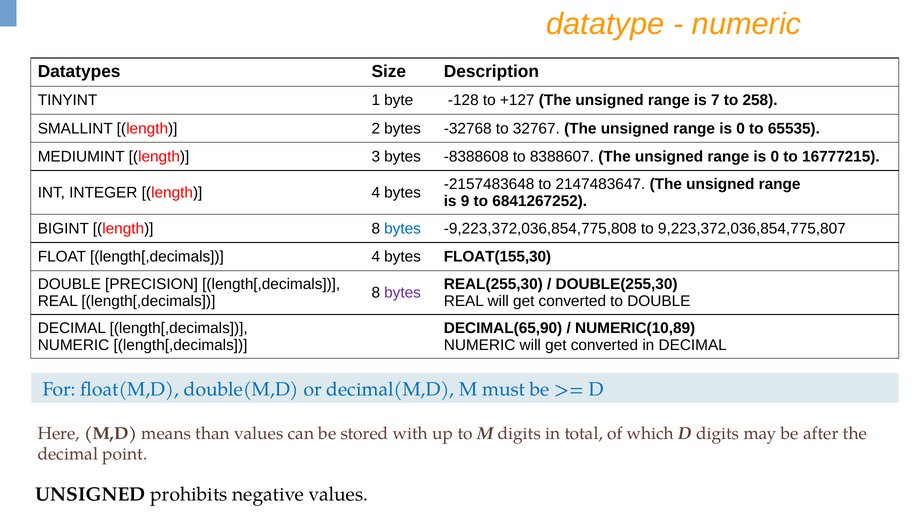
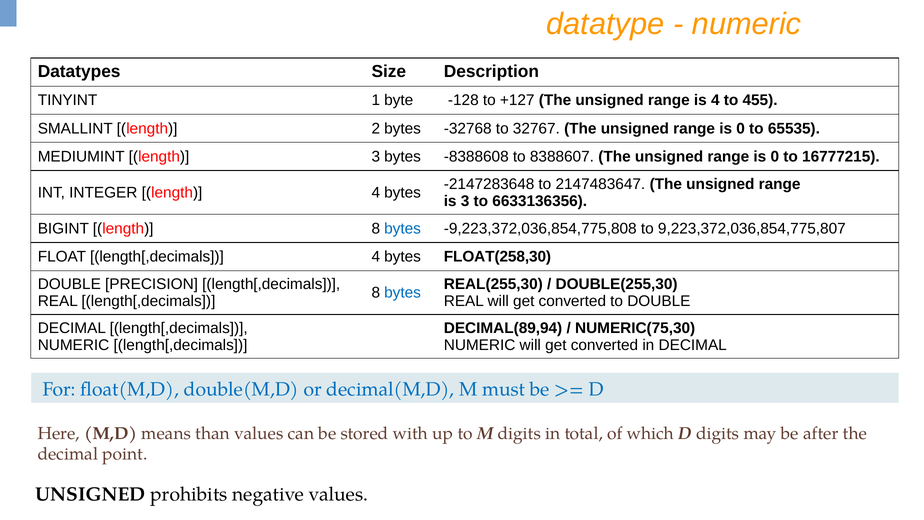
is 7: 7 -> 4
258: 258 -> 455
-2157483648: -2157483648 -> -2147283648
is 9: 9 -> 3
6841267252: 6841267252 -> 6633136356
FLOAT(155,30: FLOAT(155,30 -> FLOAT(258,30
bytes at (403, 293) colour: purple -> blue
DECIMAL(65,90: DECIMAL(65,90 -> DECIMAL(89,94
NUMERIC(10,89: NUMERIC(10,89 -> NUMERIC(75,30
